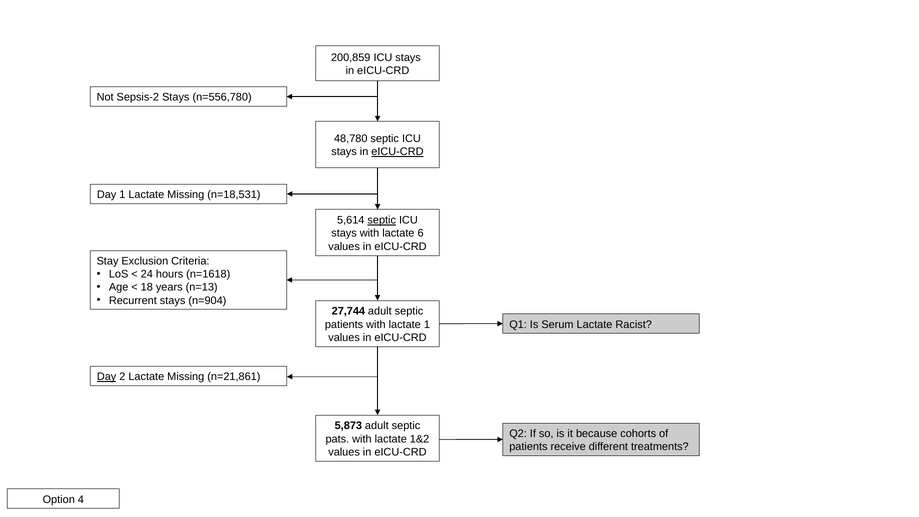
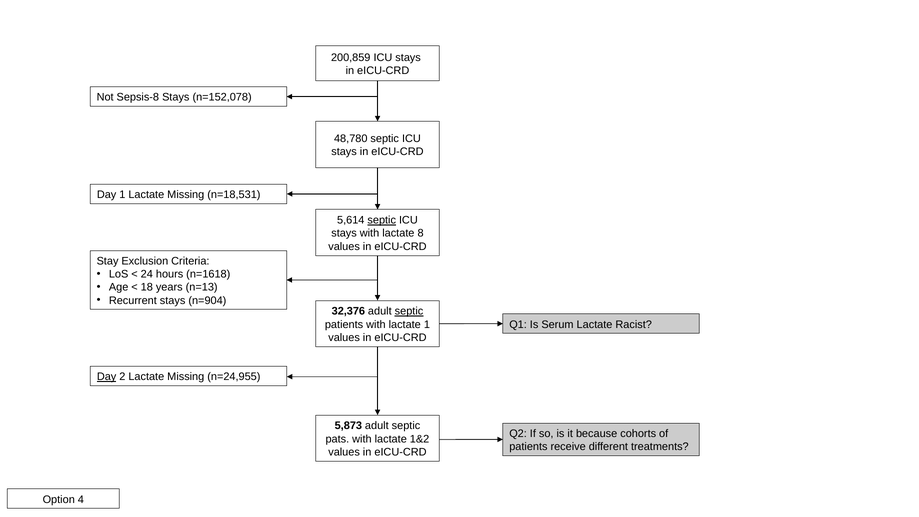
Sepsis-2: Sepsis-2 -> Sepsis-8
n=556,780: n=556,780 -> n=152,078
eICU-CRD at (397, 152) underline: present -> none
6: 6 -> 8
27,744: 27,744 -> 32,376
septic at (409, 311) underline: none -> present
n=21,861: n=21,861 -> n=24,955
